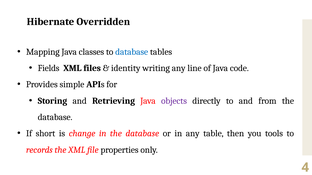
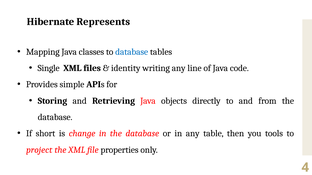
Overridden: Overridden -> Represents
Fields: Fields -> Single
objects colour: purple -> black
records: records -> project
